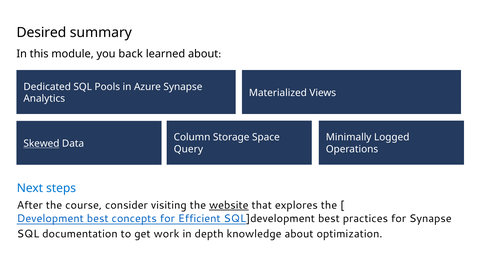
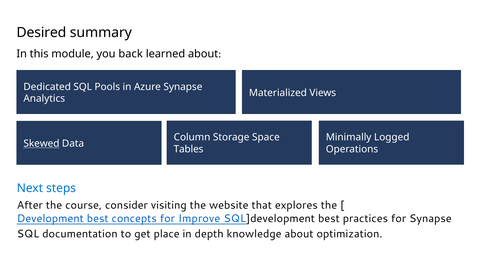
Query: Query -> Tables
website underline: present -> none
Efficient: Efficient -> Improve
work: work -> place
